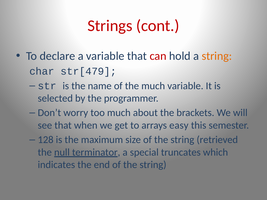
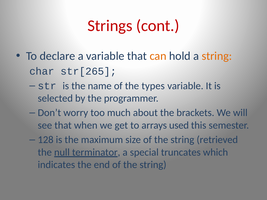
can colour: red -> orange
str[479: str[479 -> str[265
the much: much -> types
easy: easy -> used
